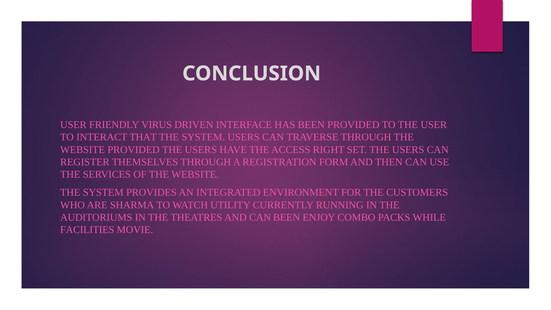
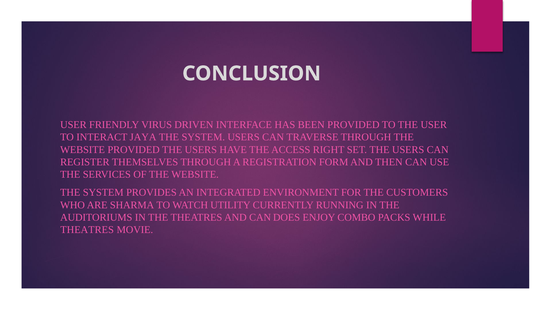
THAT: THAT -> JAYA
CAN BEEN: BEEN -> DOES
FACILITIES at (87, 230): FACILITIES -> THEATRES
